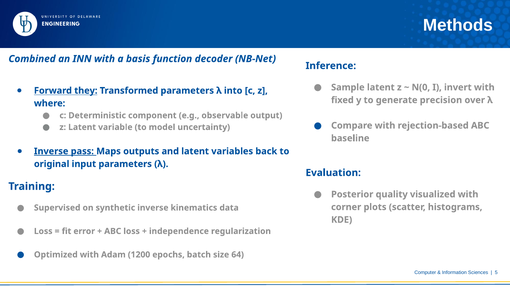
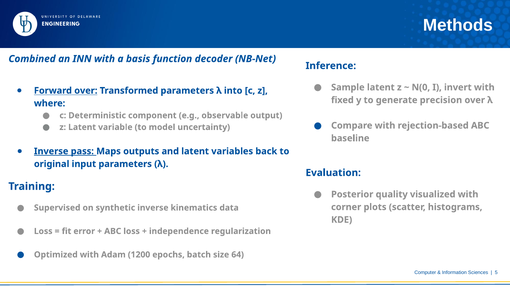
Forward they: they -> over
